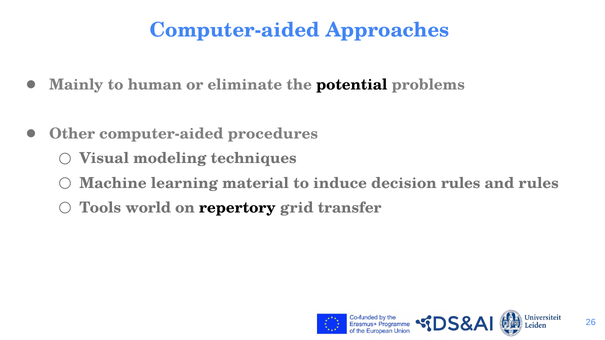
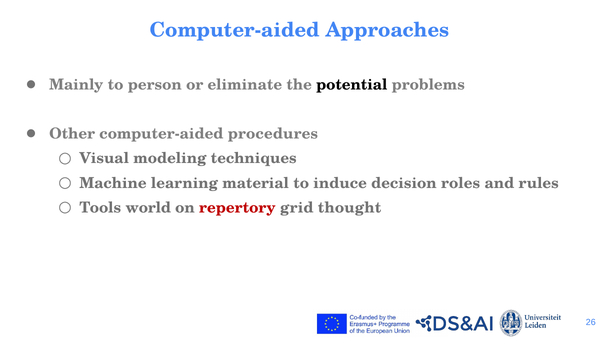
human: human -> person
decision rules: rules -> roles
repertory colour: black -> red
transfer: transfer -> thought
